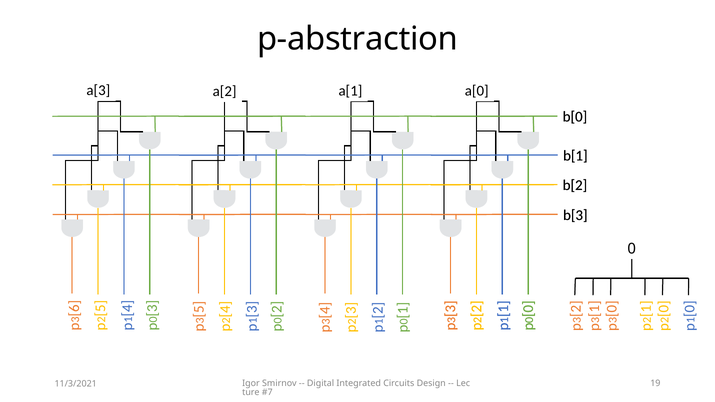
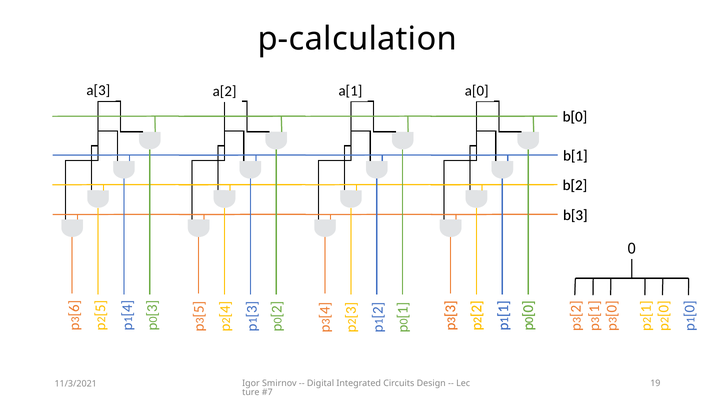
p-abstraction: p-abstraction -> p-calculation
